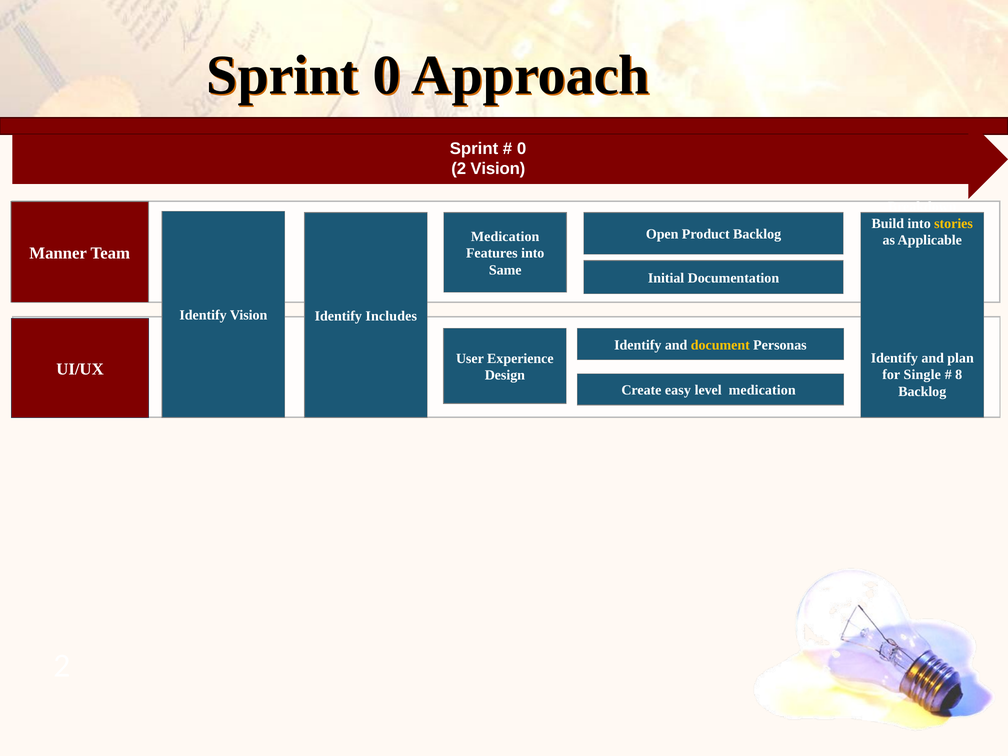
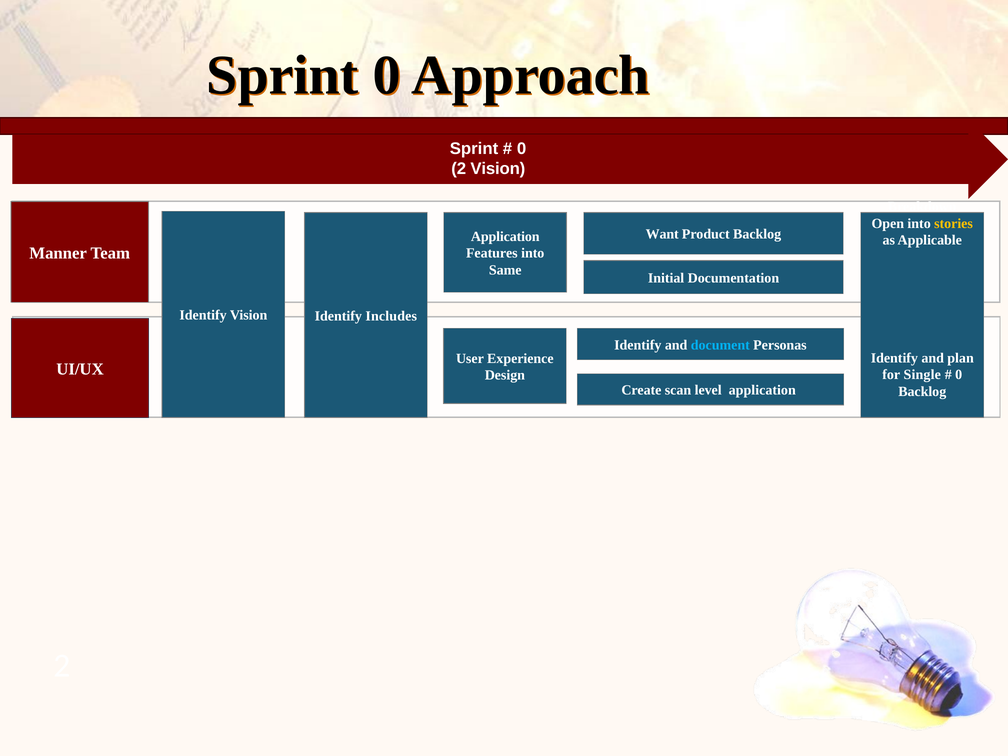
Build: Build -> Open
Open: Open -> Want
Medication at (505, 237): Medication -> Application
document colour: yellow -> light blue
8 at (959, 375): 8 -> 0
easy: easy -> scan
level medication: medication -> application
